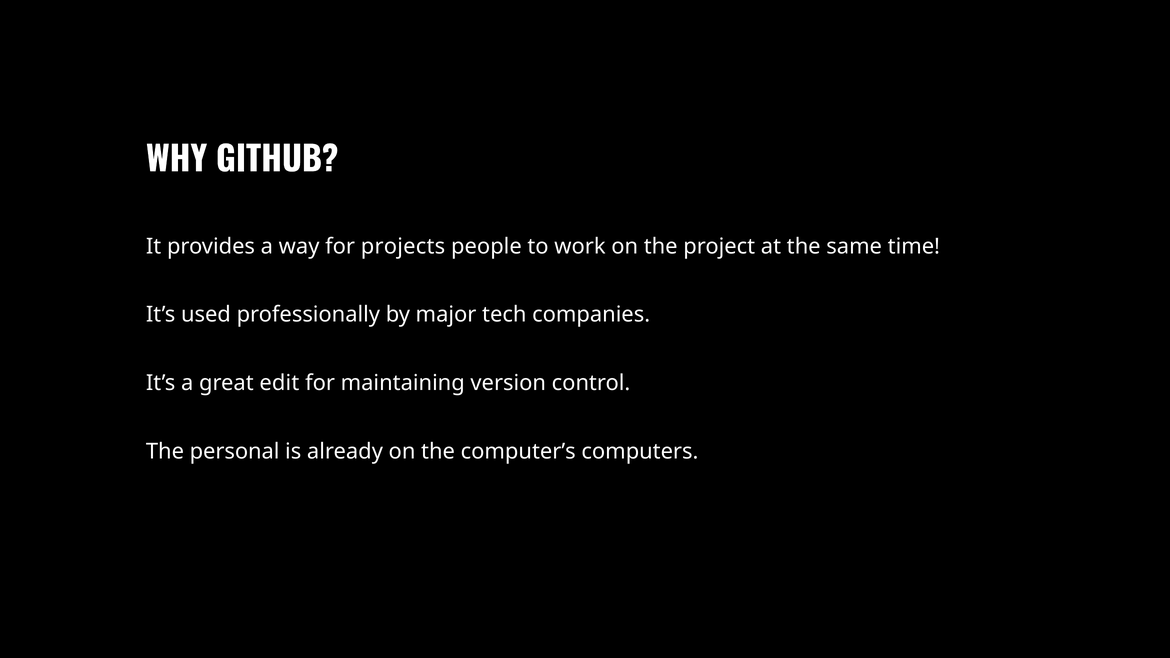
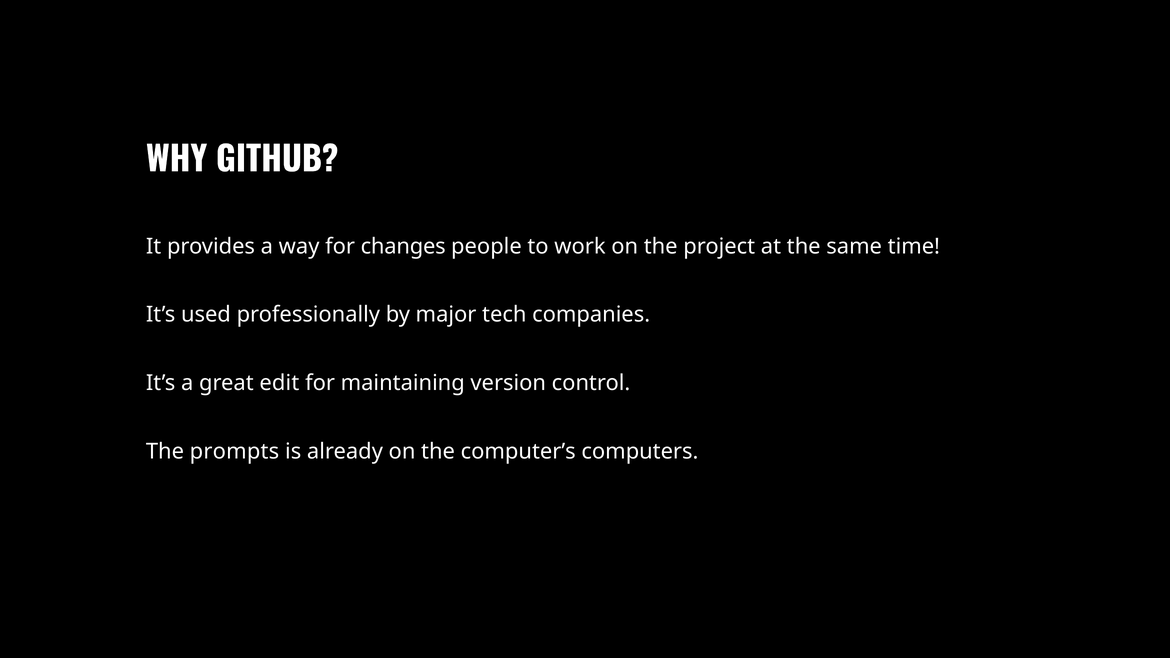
projects: projects -> changes
personal: personal -> prompts
